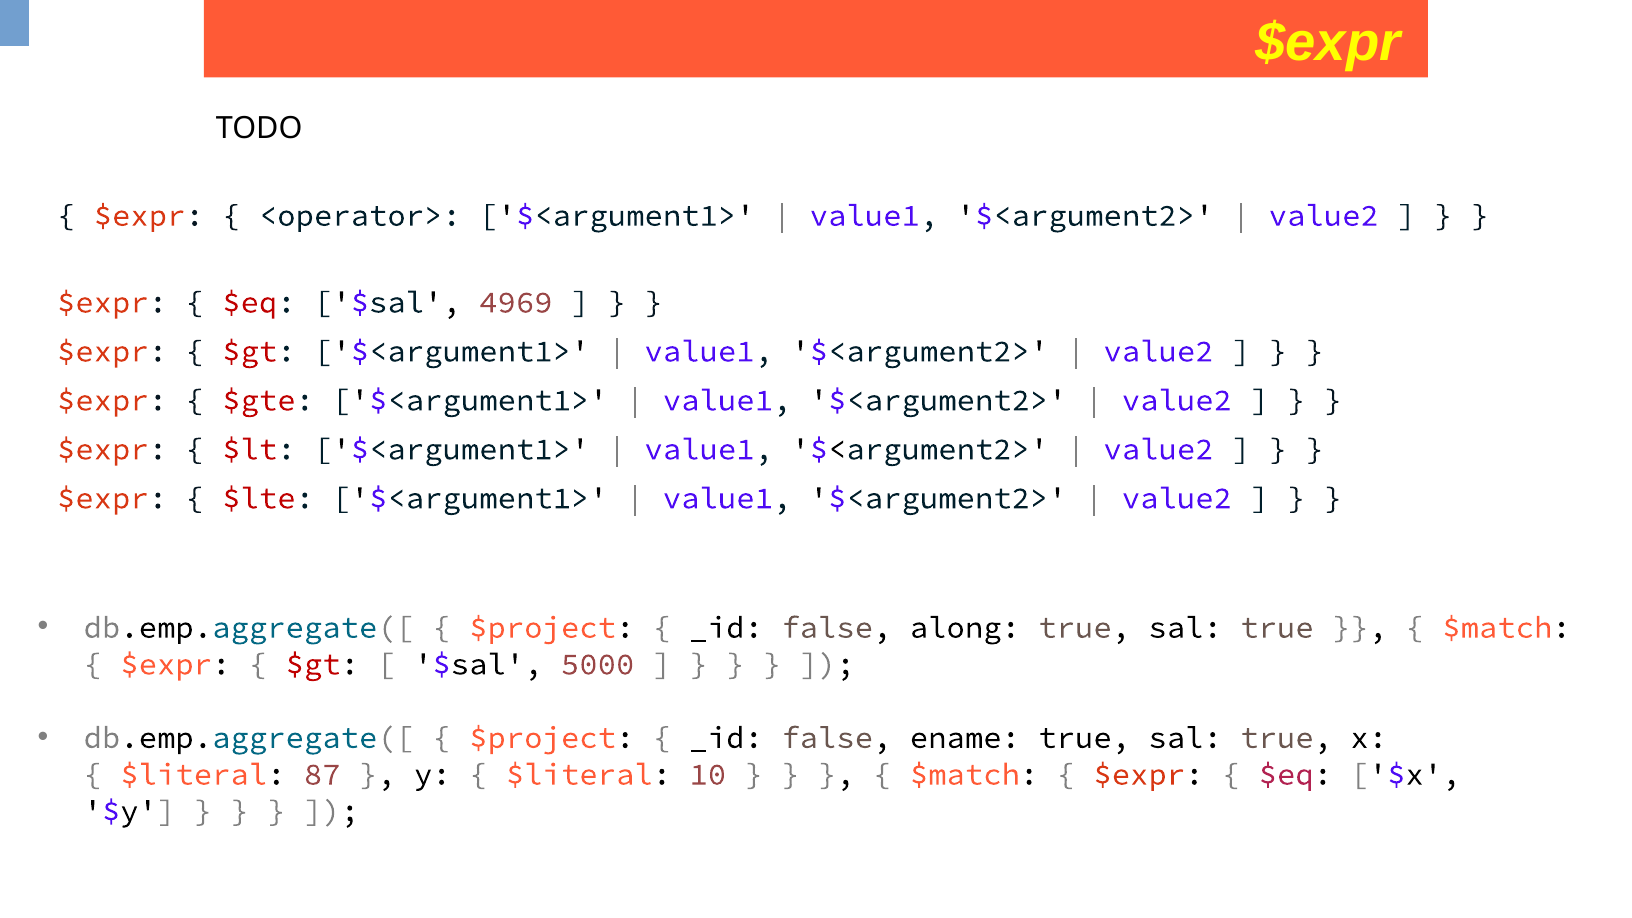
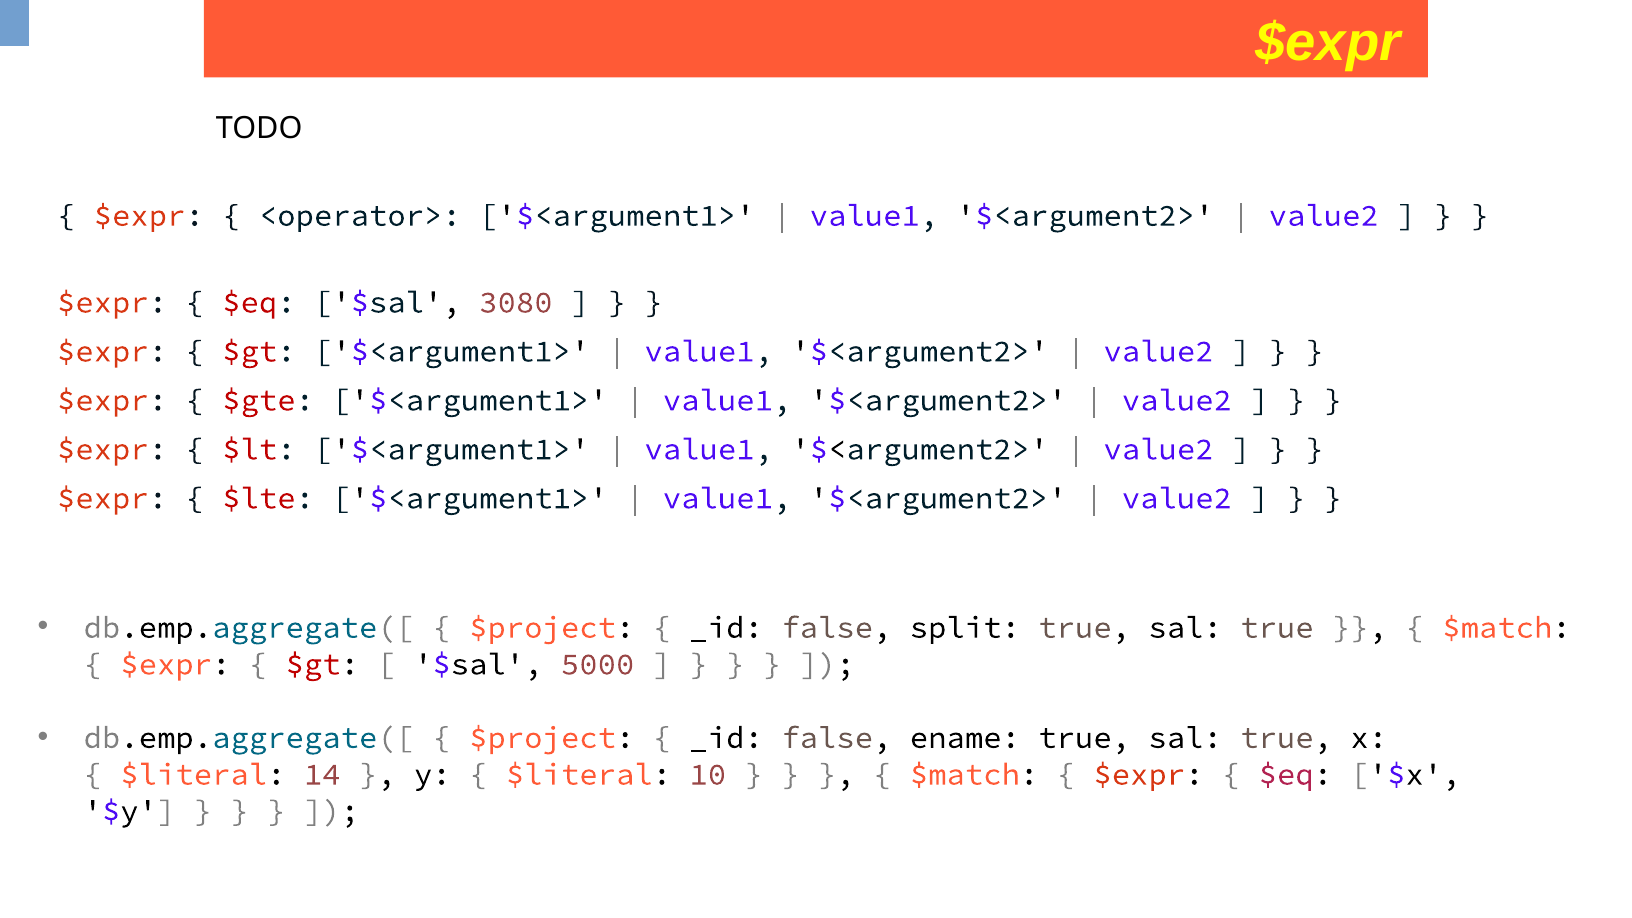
4969: 4969 -> 3080
along: along -> split
87: 87 -> 14
